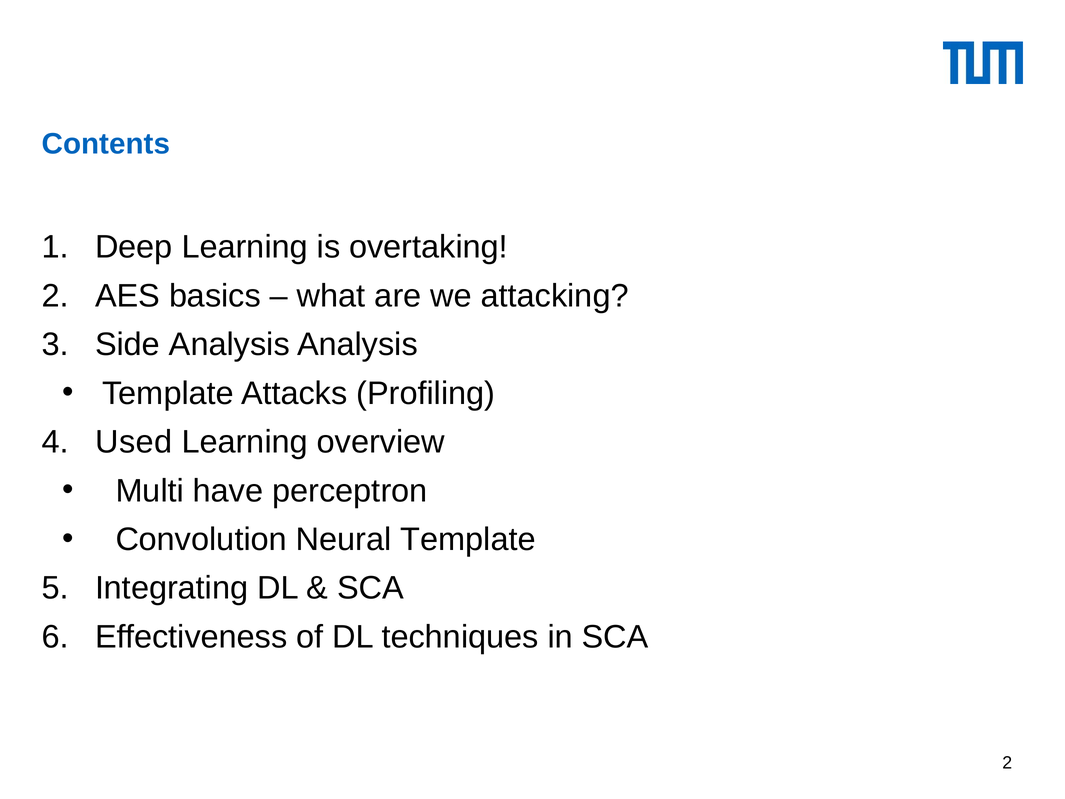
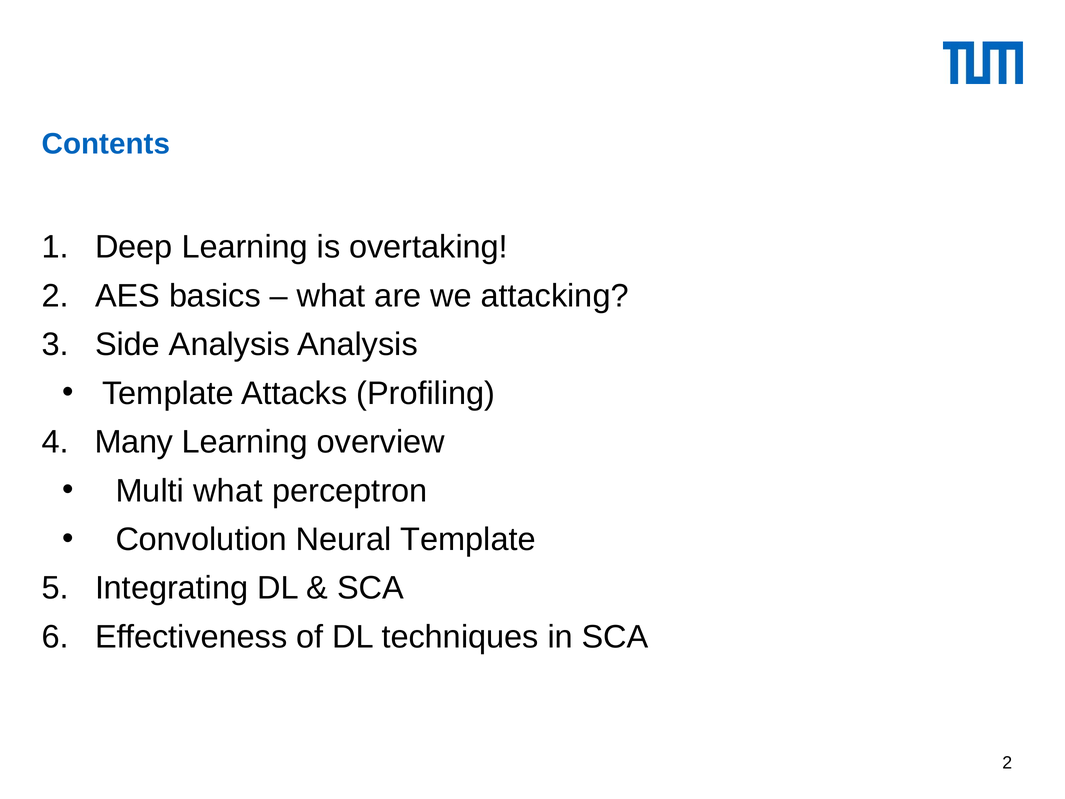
Used: Used -> Many
Multi have: have -> what
